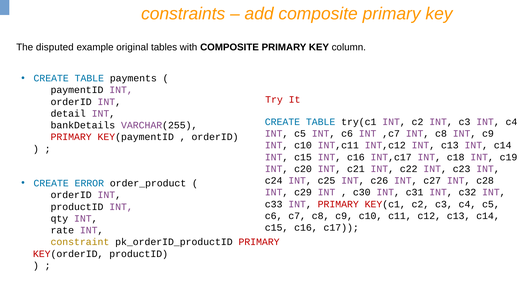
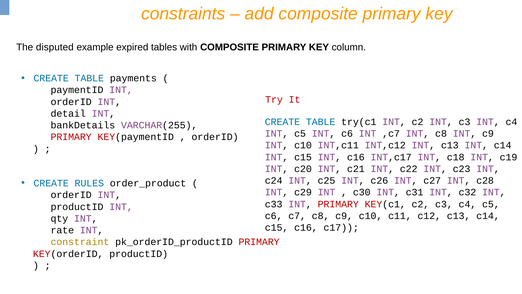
original: original -> expired
ERROR: ERROR -> RULES
